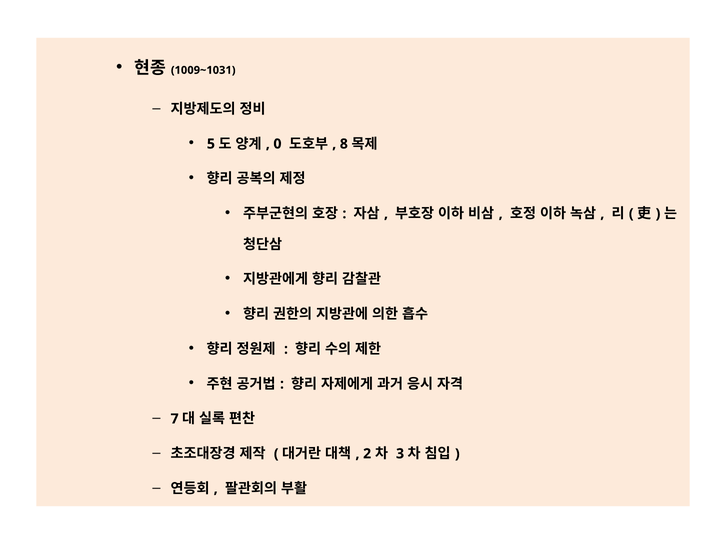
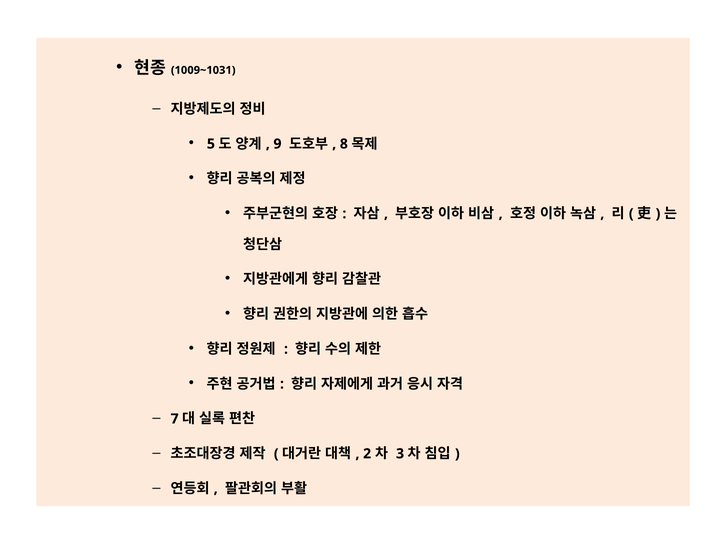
0: 0 -> 9
